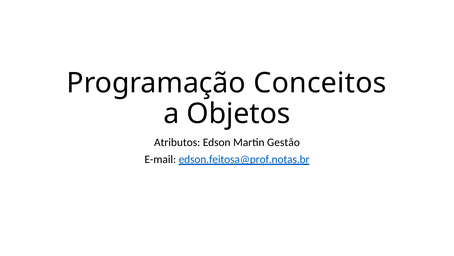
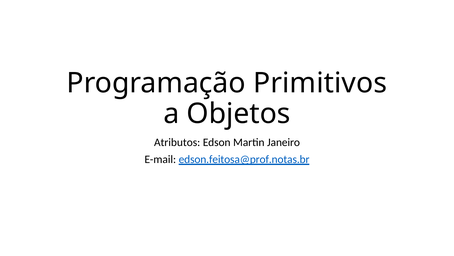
Conceitos: Conceitos -> Primitivos
Gestão: Gestão -> Janeiro
